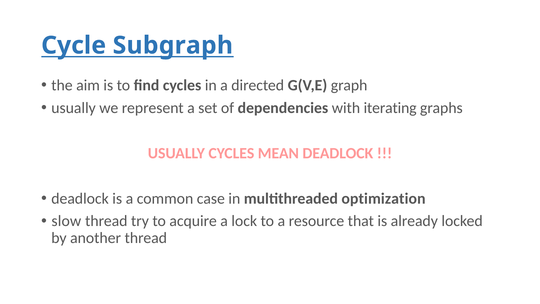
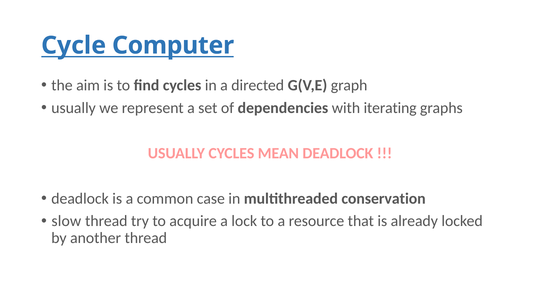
Subgraph: Subgraph -> Computer
optimization: optimization -> conservation
